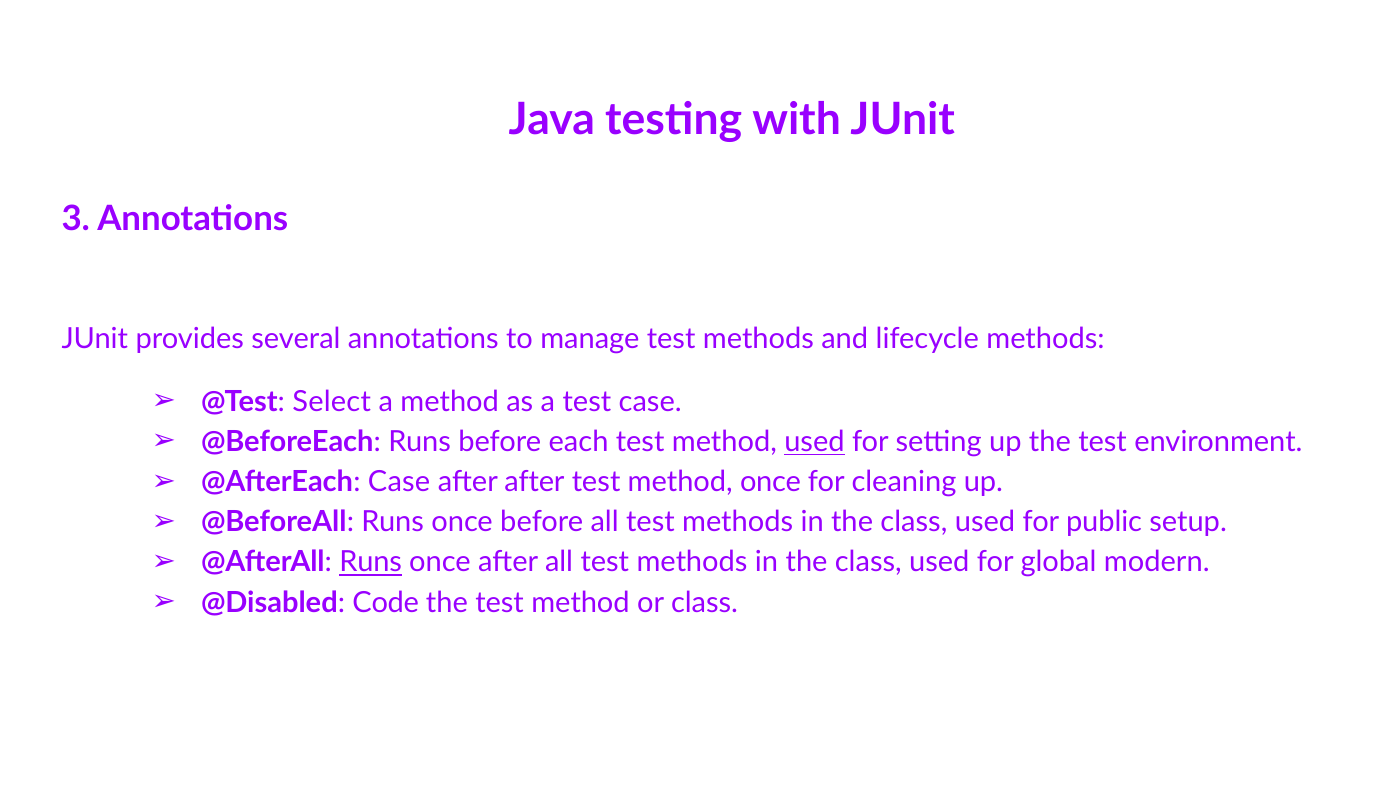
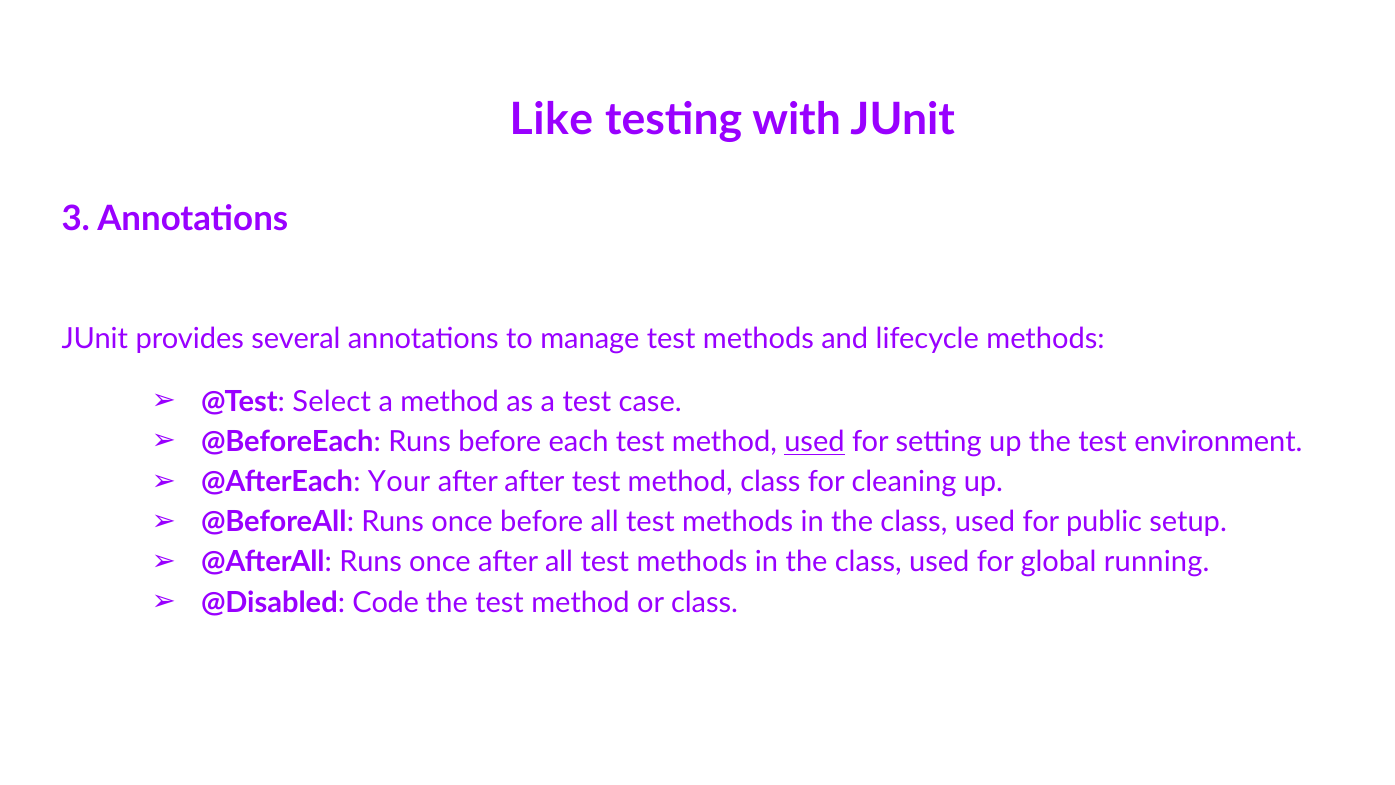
Java: Java -> Like
@AfterEach Case: Case -> Your
method once: once -> class
Runs at (371, 562) underline: present -> none
modern: modern -> running
